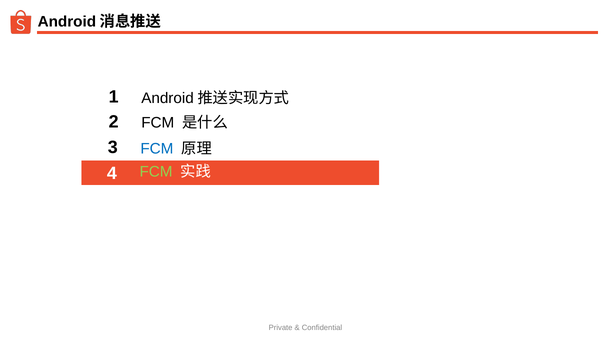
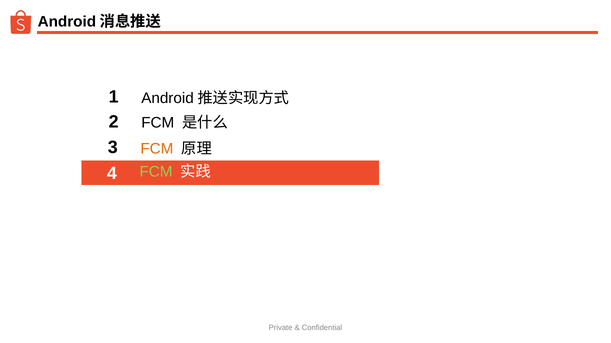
FCM at (157, 149) colour: blue -> orange
